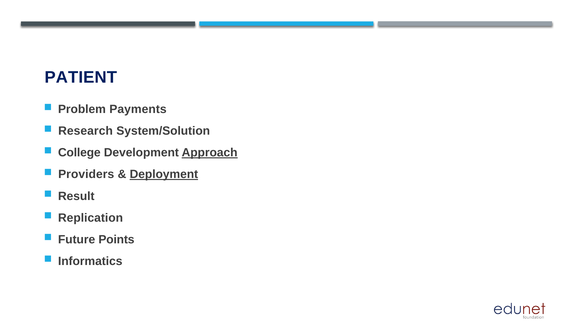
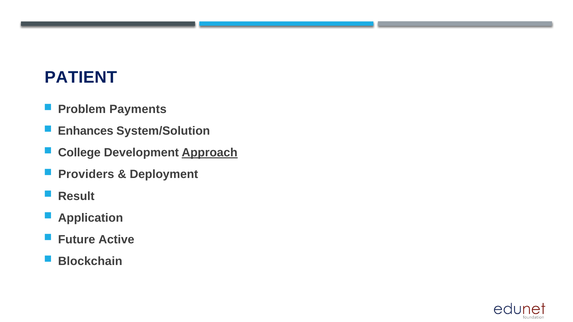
Research: Research -> Enhances
Deployment underline: present -> none
Replication: Replication -> Application
Points: Points -> Active
Informatics: Informatics -> Blockchain
